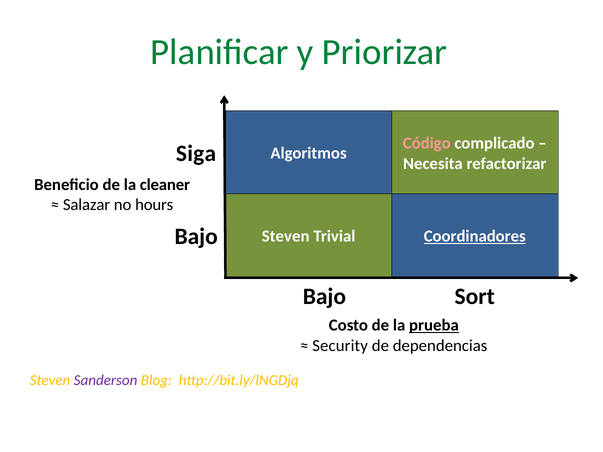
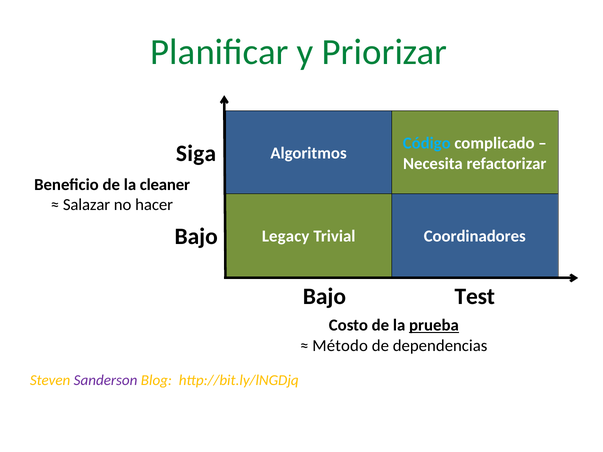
Código colour: pink -> light blue
hours: hours -> hacer
Steven at (286, 236): Steven -> Legacy
Coordinadores underline: present -> none
Sort: Sort -> Test
Security: Security -> Método
